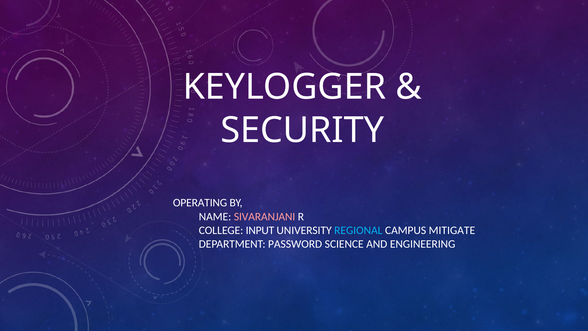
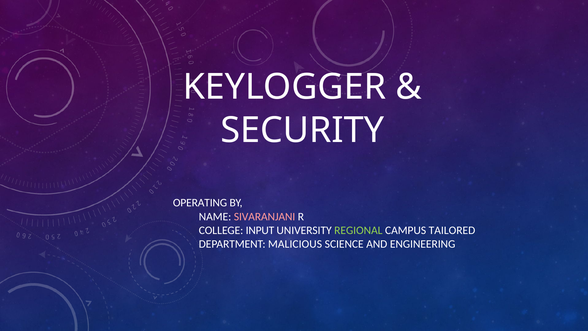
REGIONAL colour: light blue -> light green
MITIGATE: MITIGATE -> TAILORED
PASSWORD: PASSWORD -> MALICIOUS
